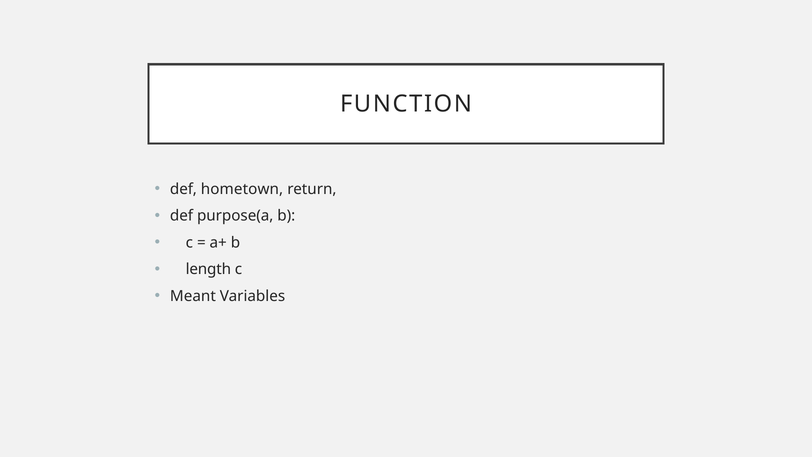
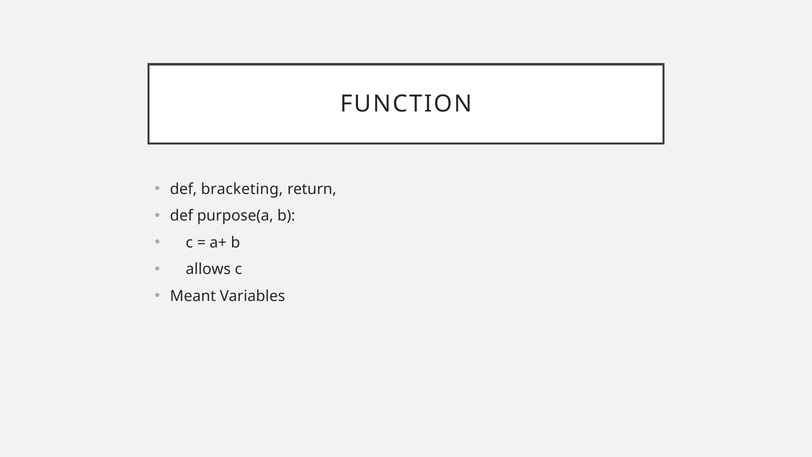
hometown: hometown -> bracketing
length: length -> allows
